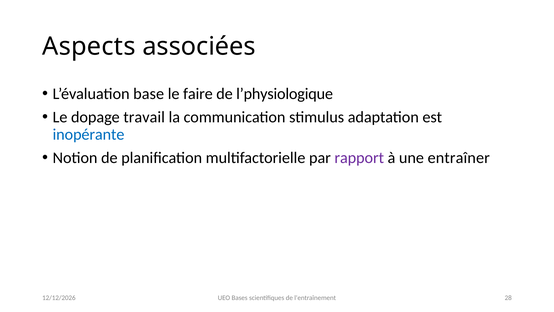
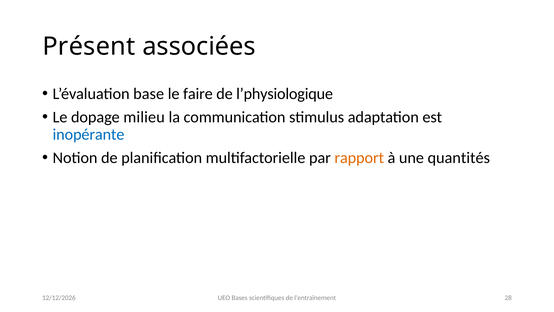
Aspects: Aspects -> Présent
travail: travail -> milieu
rapport colour: purple -> orange
entraîner: entraîner -> quantités
